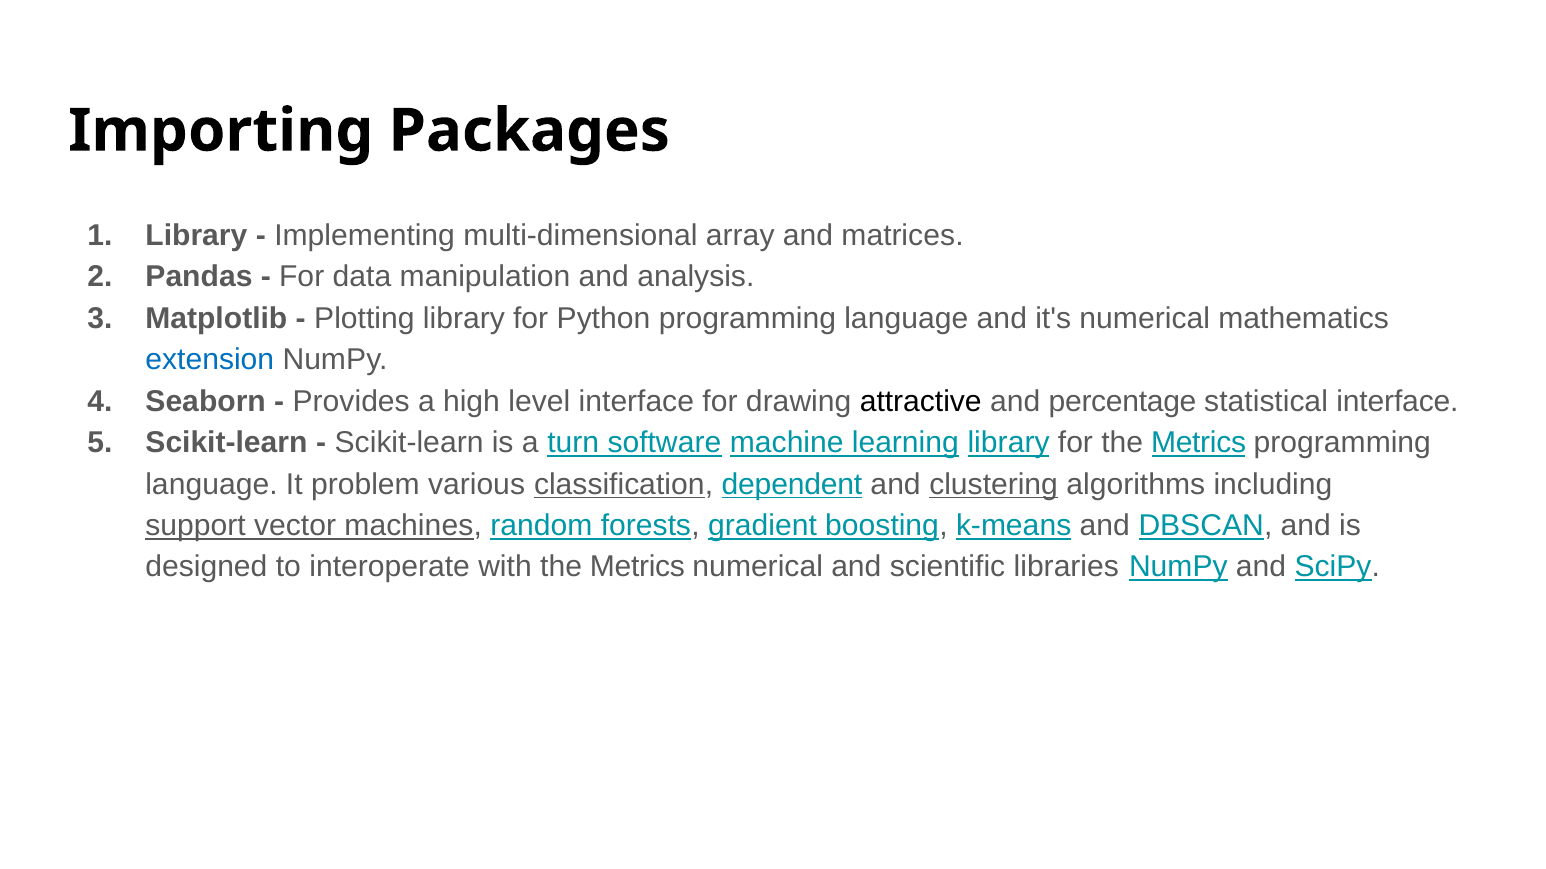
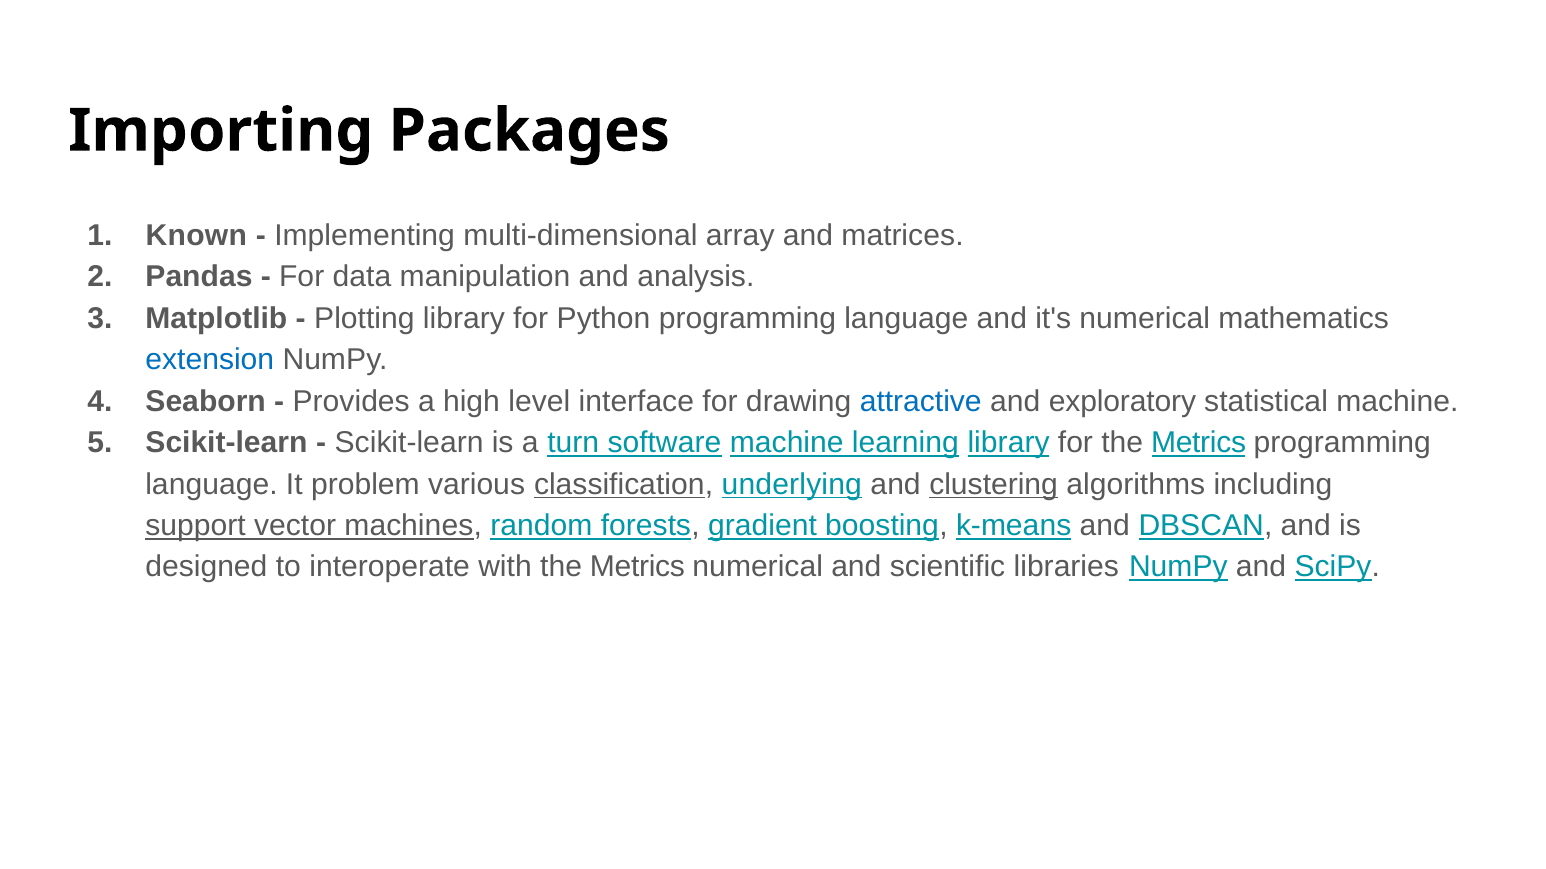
Library at (196, 236): Library -> Known
attractive colour: black -> blue
percentage: percentage -> exploratory
statistical interface: interface -> machine
dependent: dependent -> underlying
